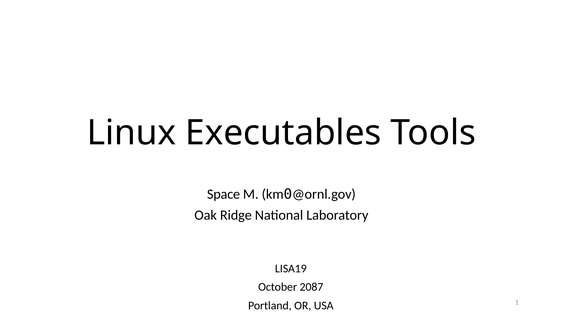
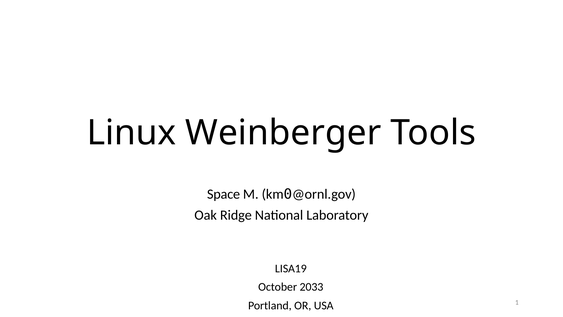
Executables: Executables -> Weinberger
2087: 2087 -> 2033
